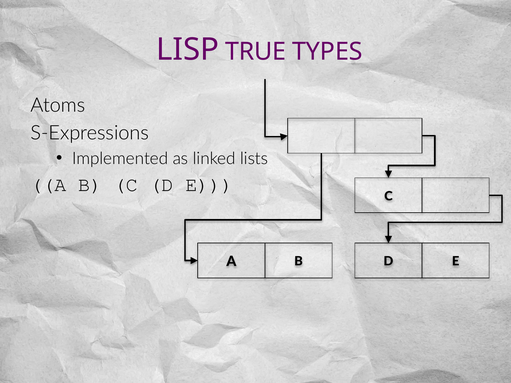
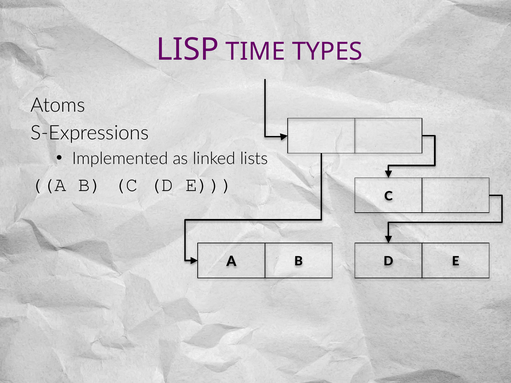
TRUE: TRUE -> TIME
